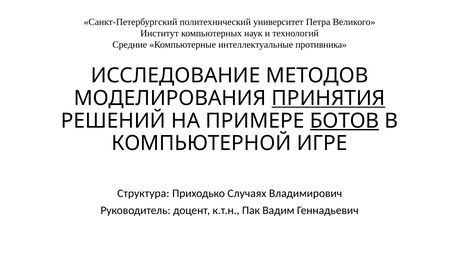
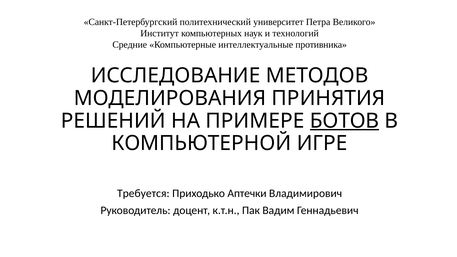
ПРИНЯТИЯ underline: present -> none
Структура: Структура -> Требуется
Случаях: Случаях -> Аптечки
